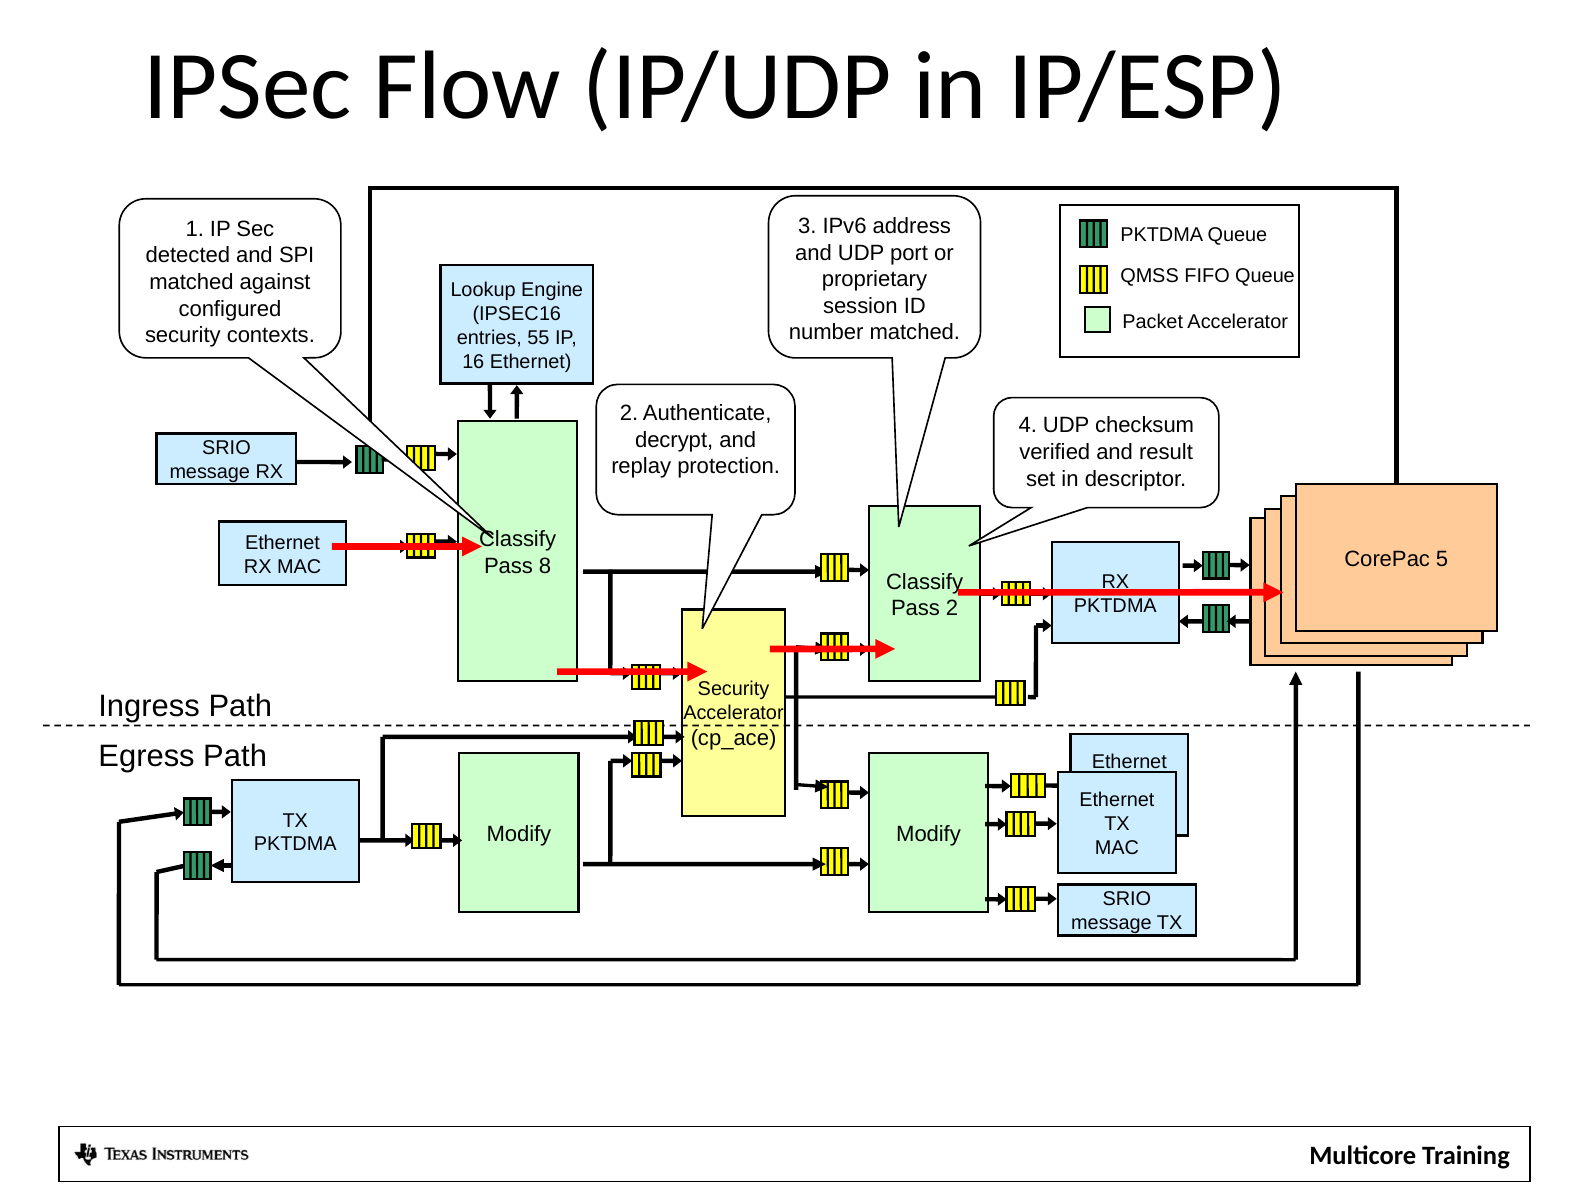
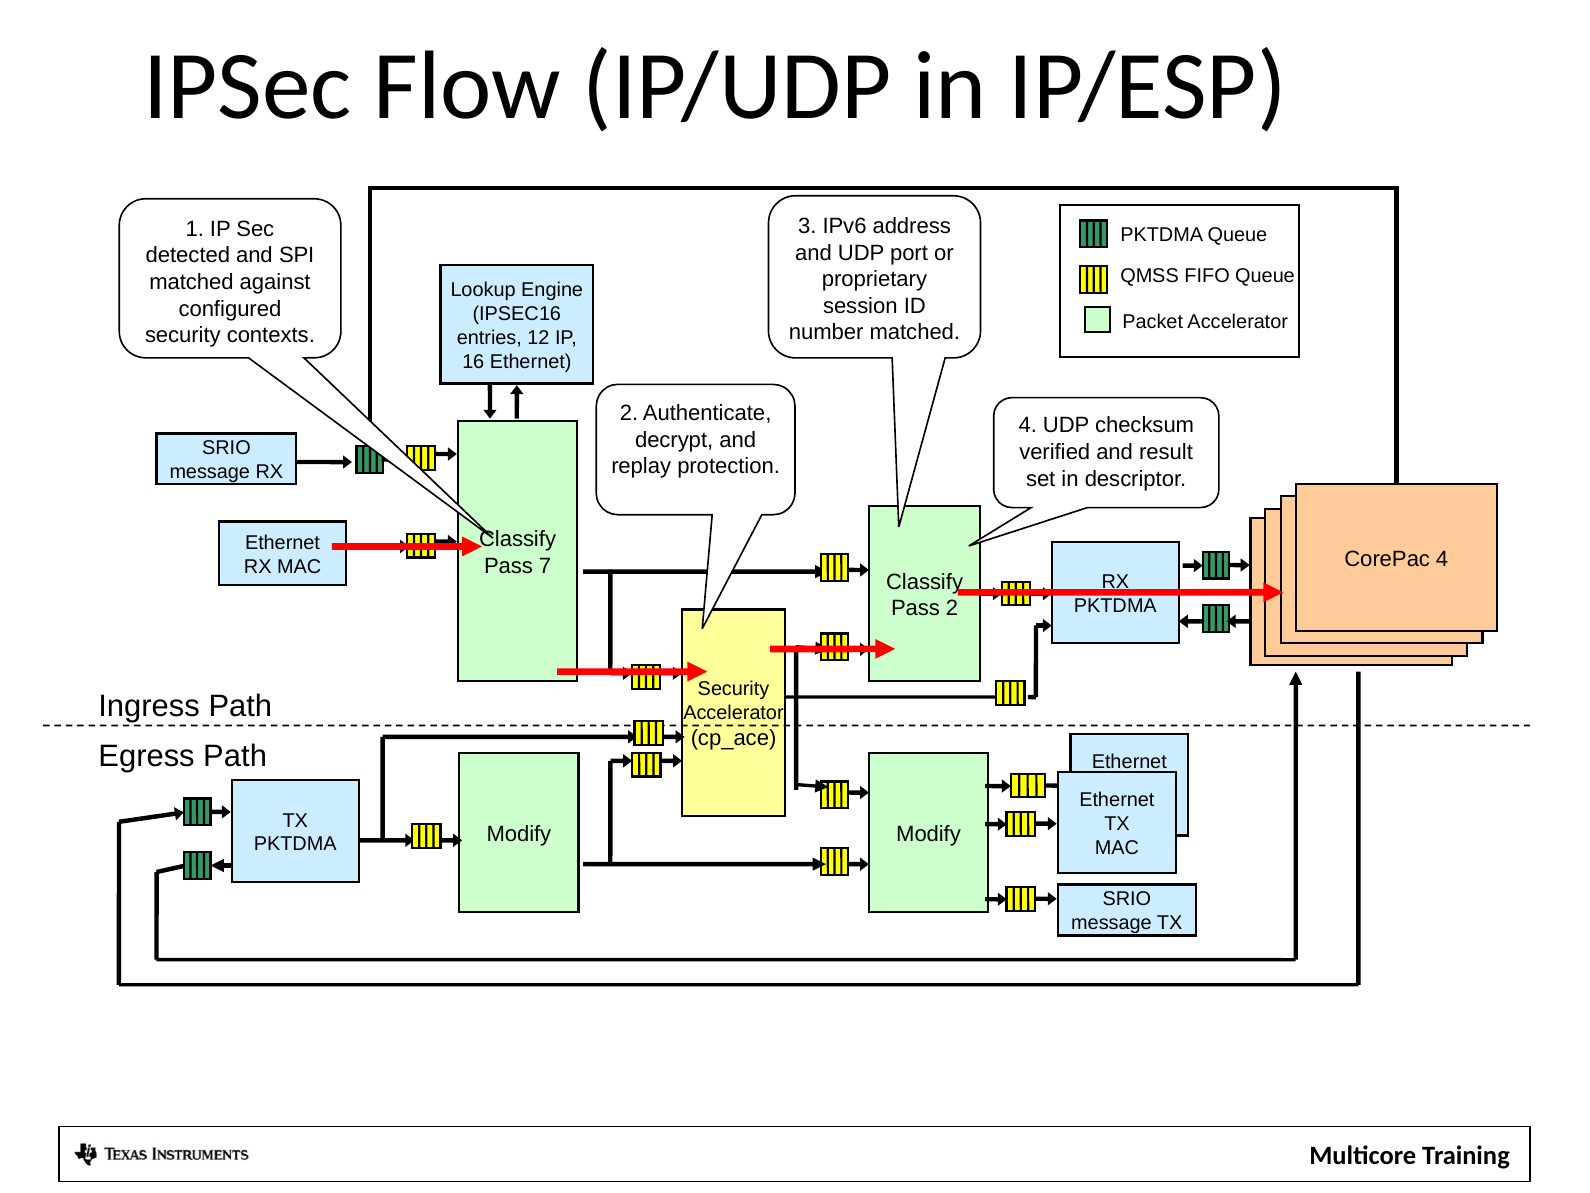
55: 55 -> 12
5 at (1442, 559): 5 -> 4
8: 8 -> 7
